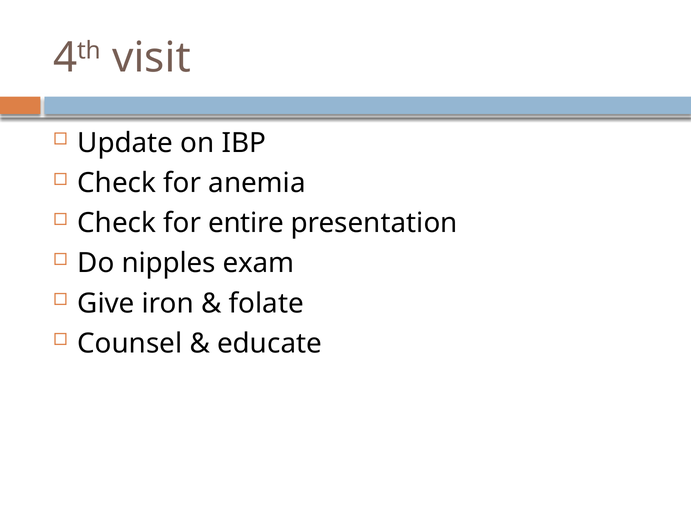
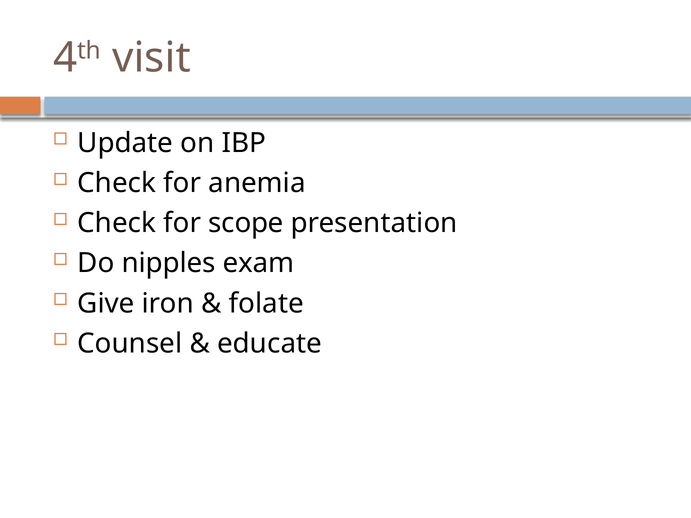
entire: entire -> scope
